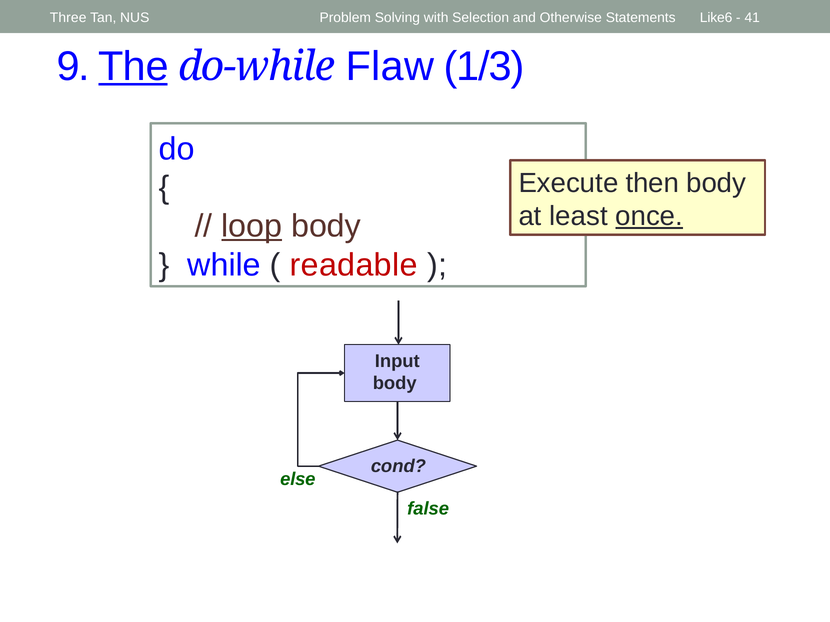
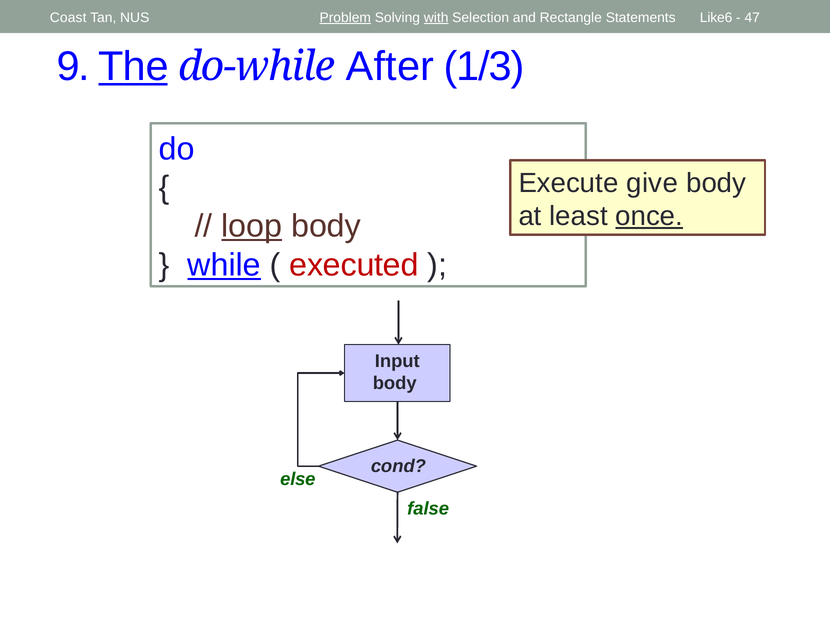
Three: Three -> Coast
Problem underline: none -> present
with underline: none -> present
Otherwise: Otherwise -> Rectangle
41: 41 -> 47
Flaw: Flaw -> After
then: then -> give
while underline: none -> present
readable: readable -> executed
